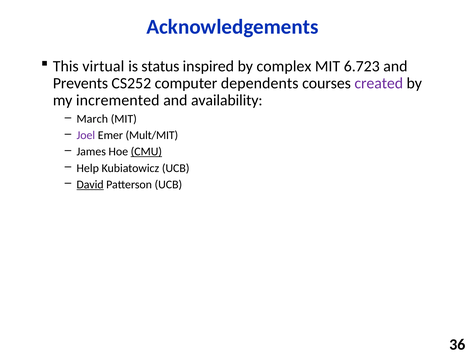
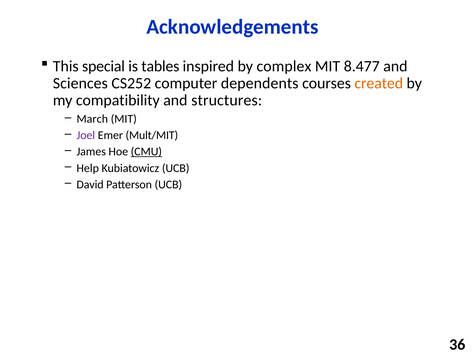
virtual: virtual -> special
status: status -> tables
6.723: 6.723 -> 8.477
Prevents: Prevents -> Sciences
created colour: purple -> orange
incremented: incremented -> compatibility
availability: availability -> structures
David underline: present -> none
